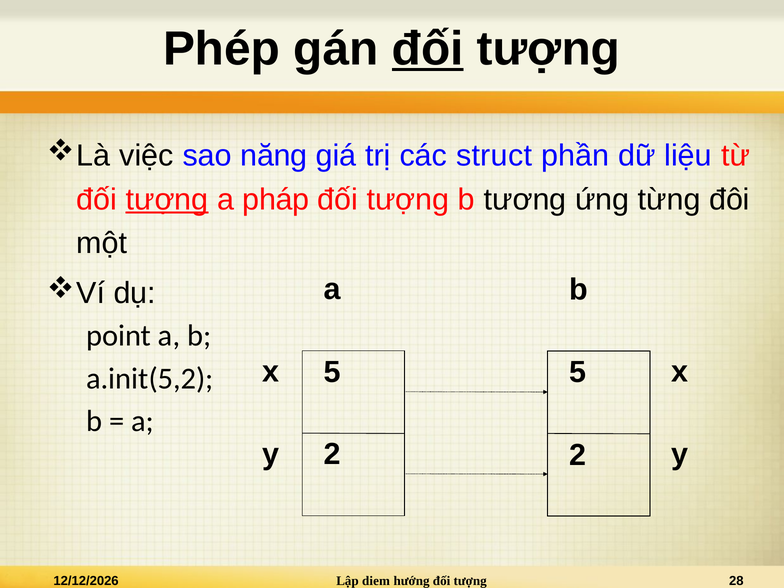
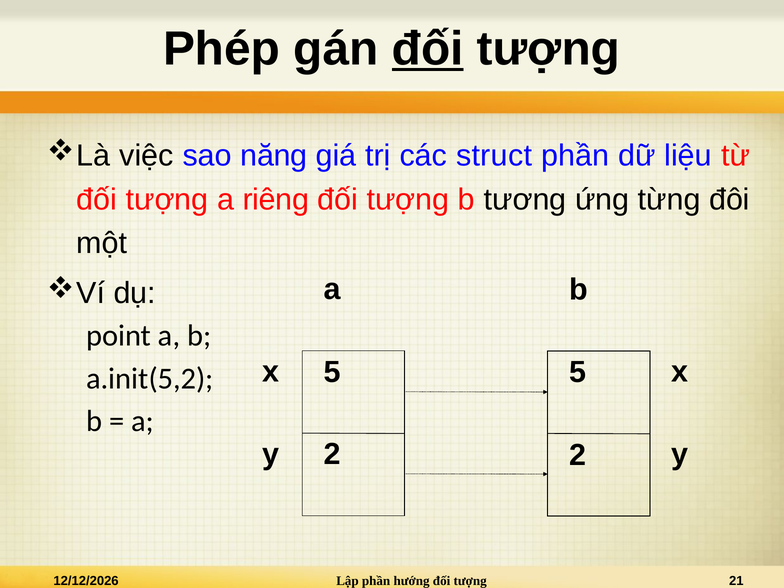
tượng at (167, 200) underline: present -> none
pháp: pháp -> riêng
Lập diem: diem -> phần
28: 28 -> 21
